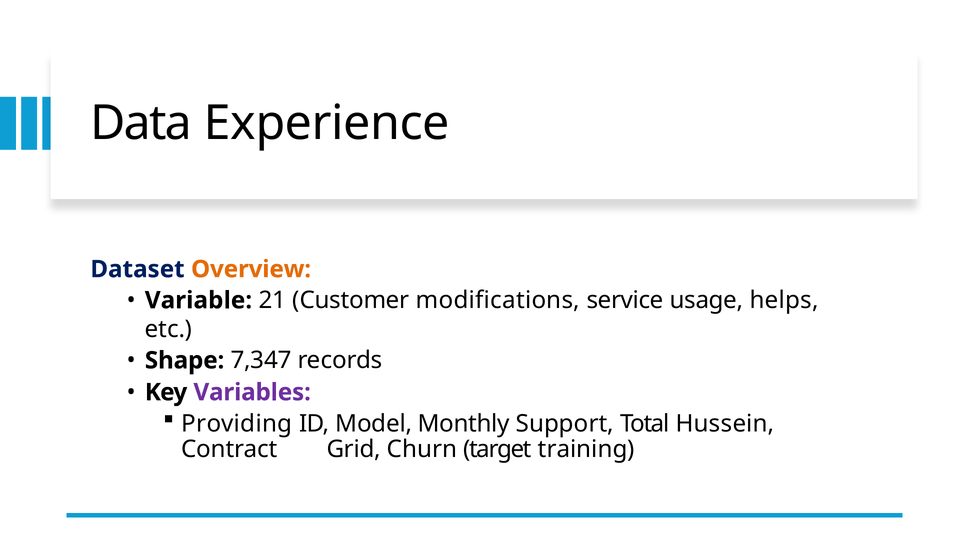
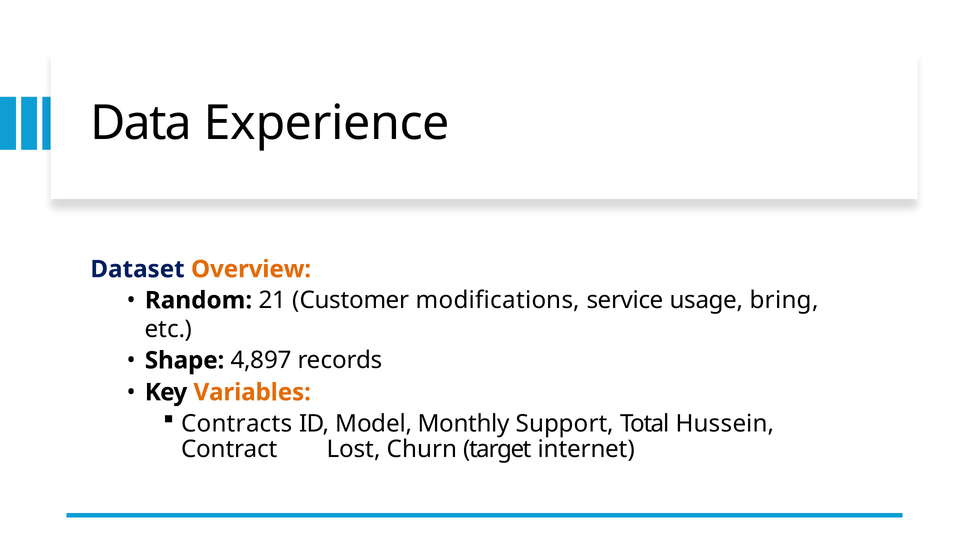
Variable: Variable -> Random
helps: helps -> bring
7,347: 7,347 -> 4,897
Variables colour: purple -> orange
Providing: Providing -> Contracts
Grid: Grid -> Lost
training: training -> internet
